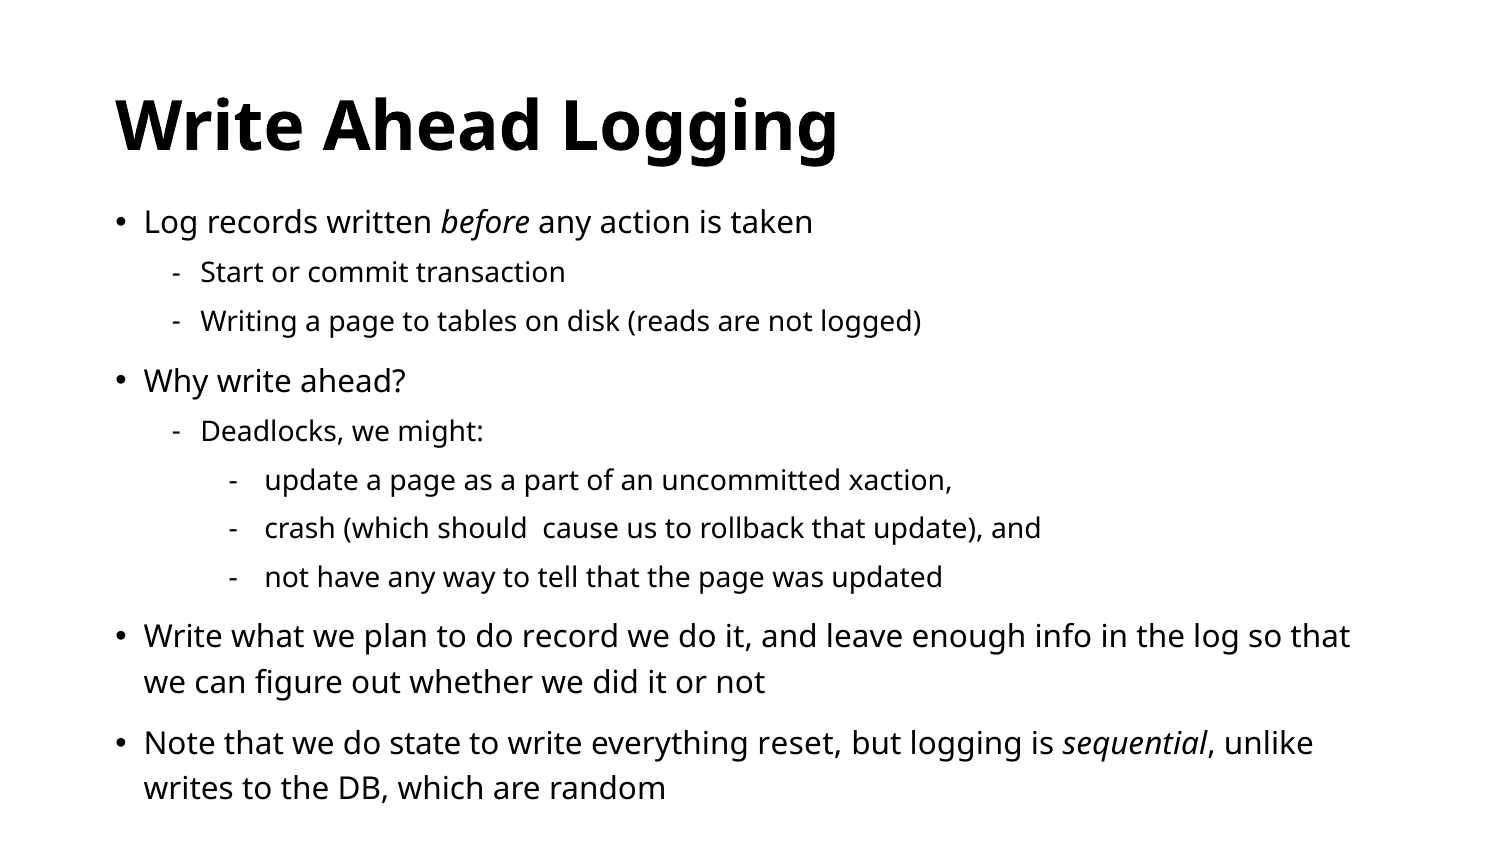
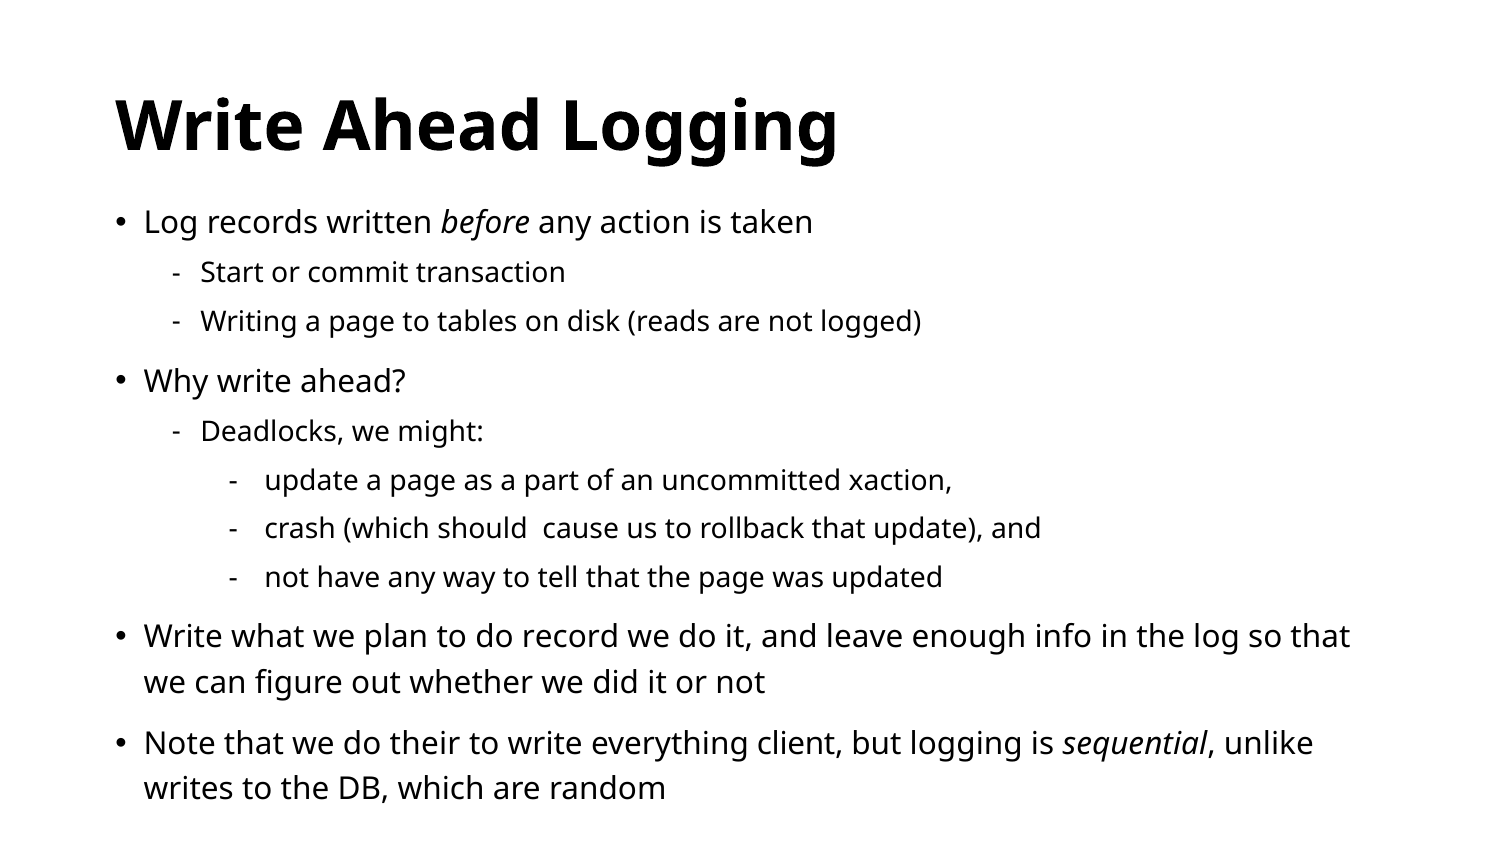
state: state -> their
reset: reset -> client
